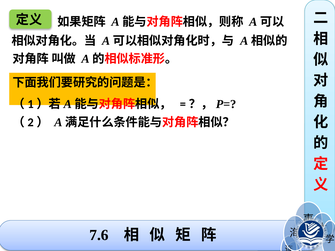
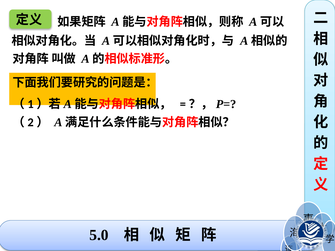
7.6: 7.6 -> 5.0
